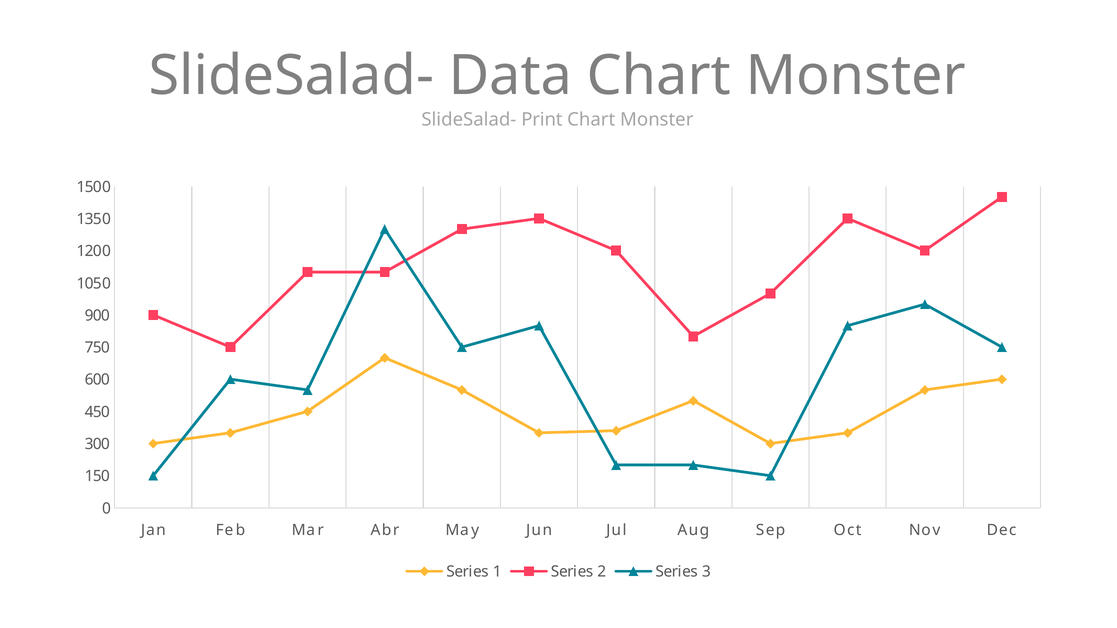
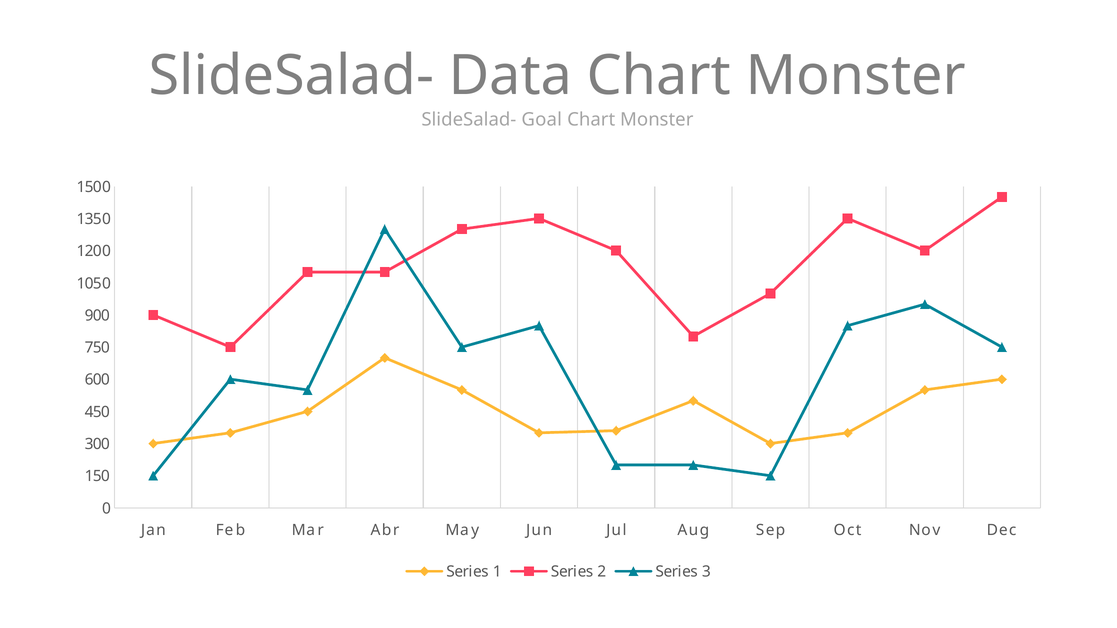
Print: Print -> Goal
